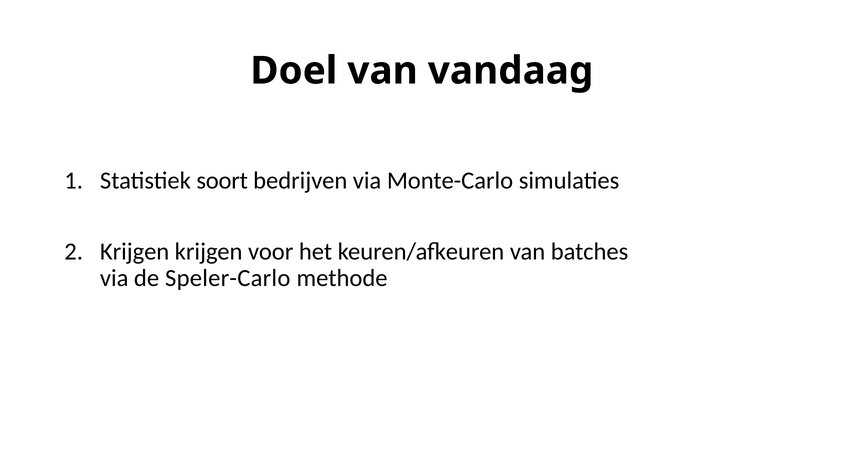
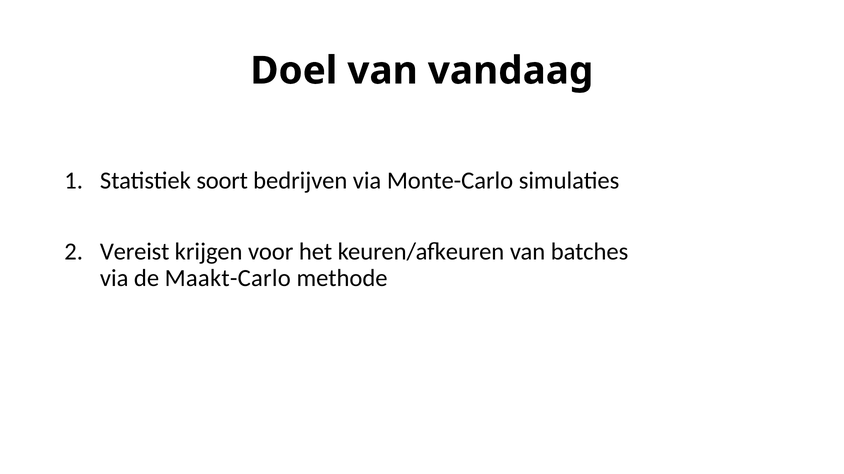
Krijgen at (135, 252): Krijgen -> Vereist
Speler-Carlo: Speler-Carlo -> Maakt-Carlo
